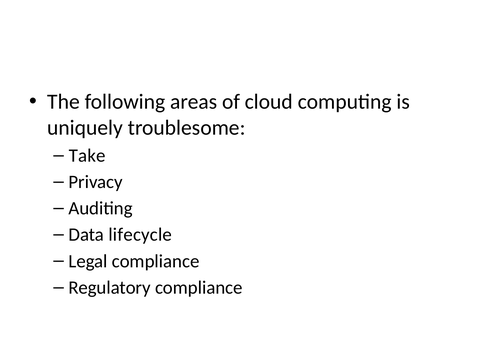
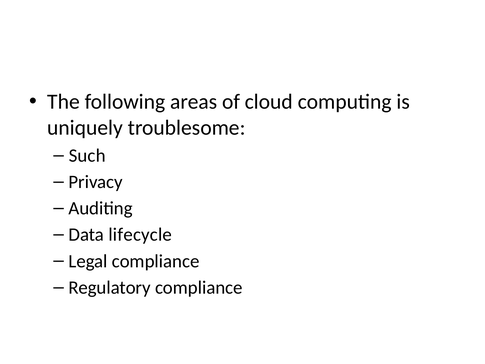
Take: Take -> Such
